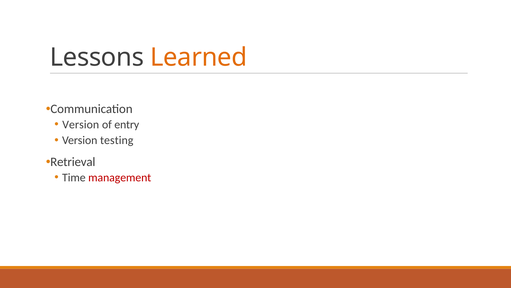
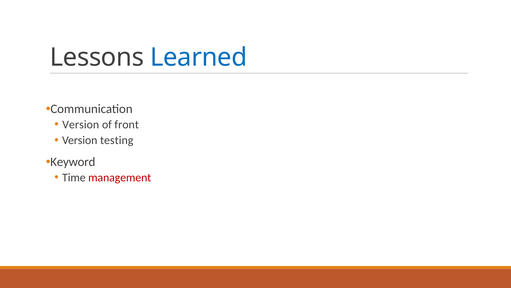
Learned colour: orange -> blue
entry: entry -> front
Retrieval: Retrieval -> Keyword
